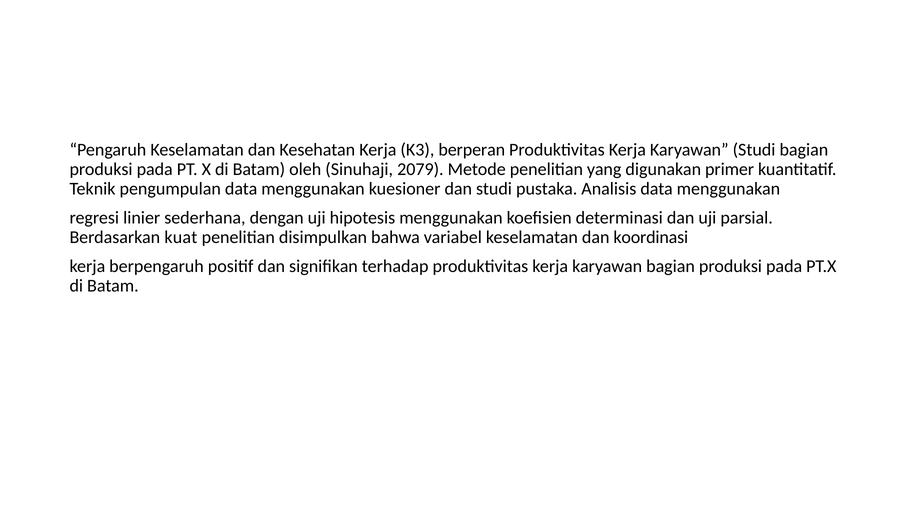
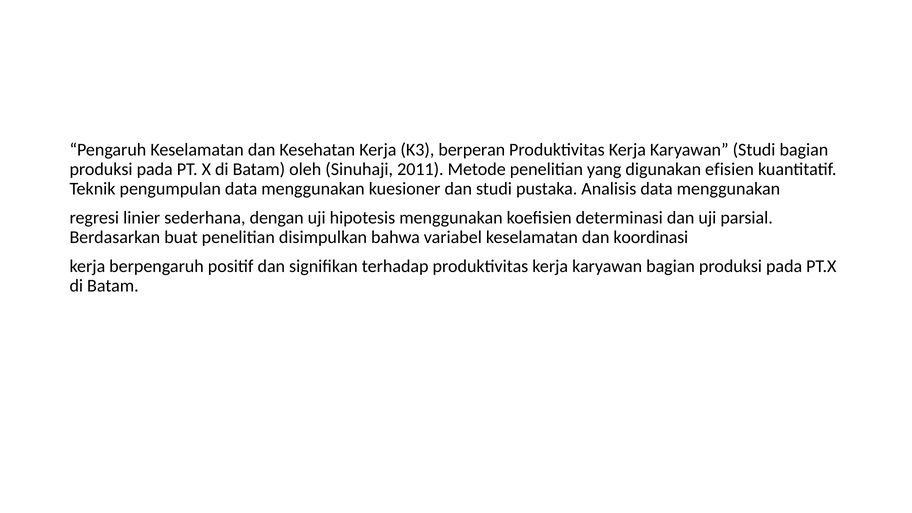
2079: 2079 -> 2011
primer: primer -> efisien
kuat: kuat -> buat
